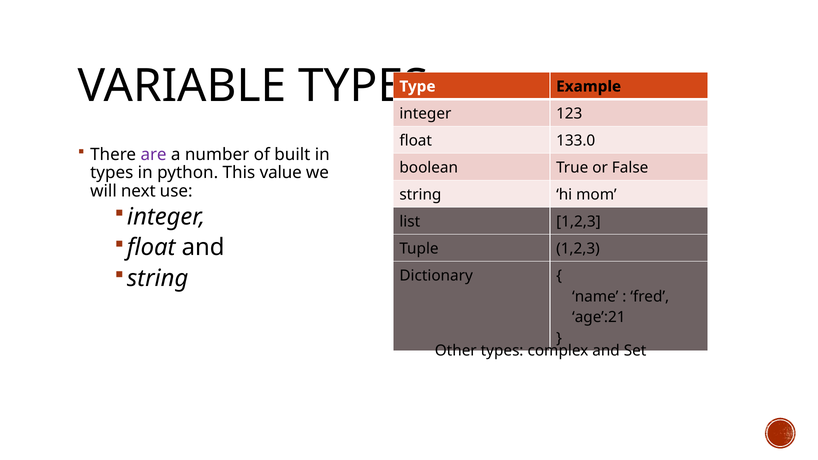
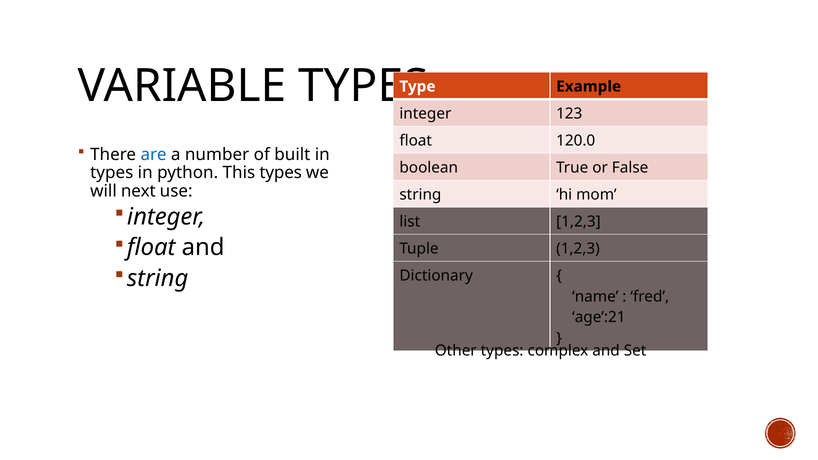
133.0: 133.0 -> 120.0
are colour: purple -> blue
This value: value -> types
